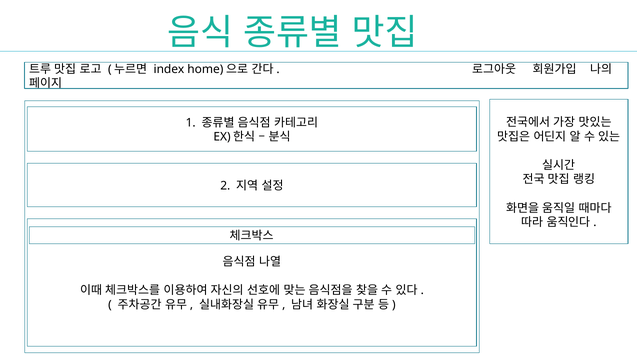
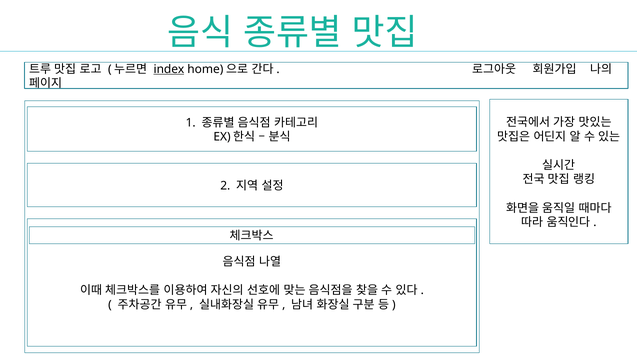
index underline: none -> present
